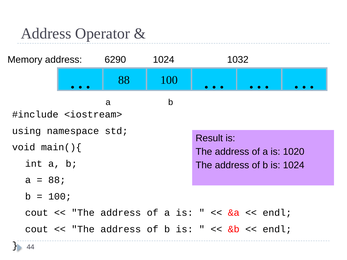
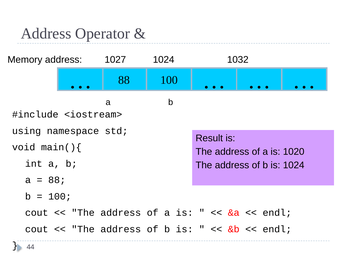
6290: 6290 -> 1027
